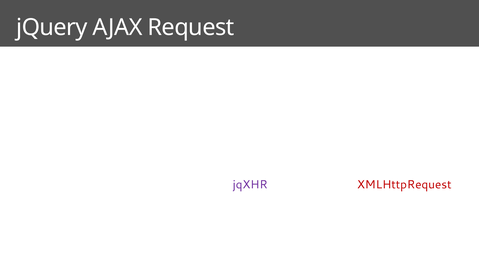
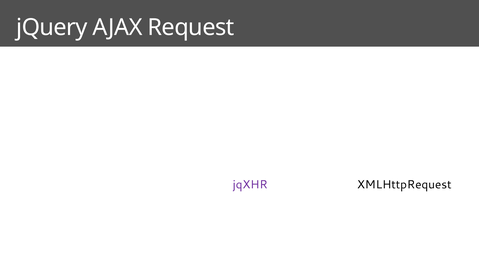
XMLHttpRequest colour: red -> black
